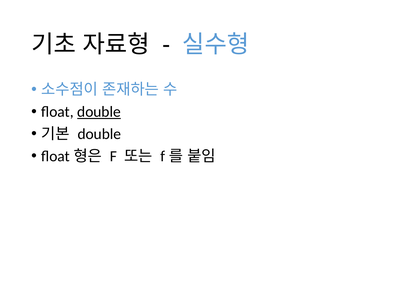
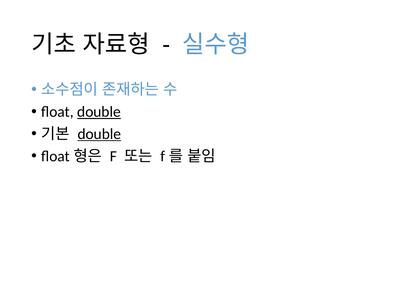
double at (99, 134) underline: none -> present
